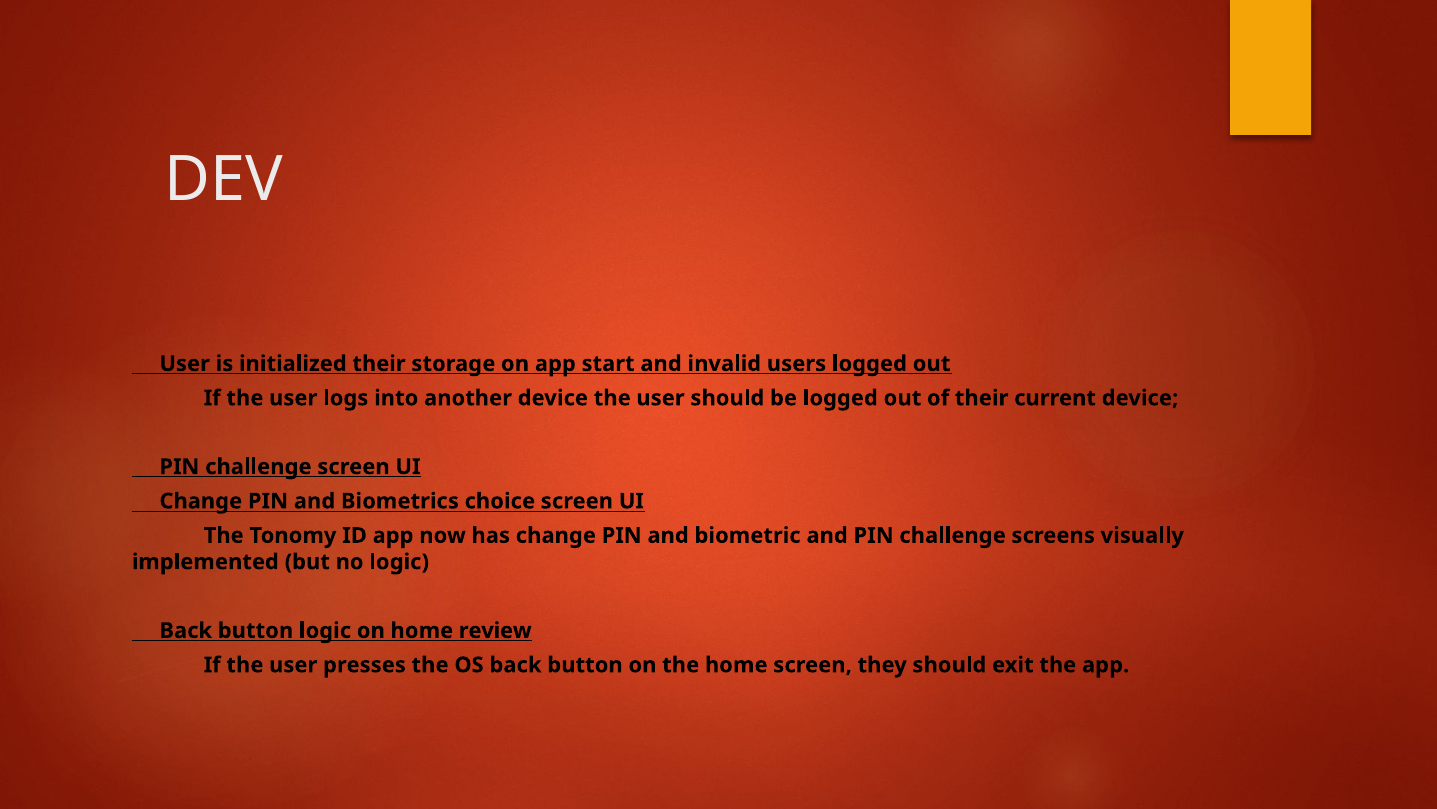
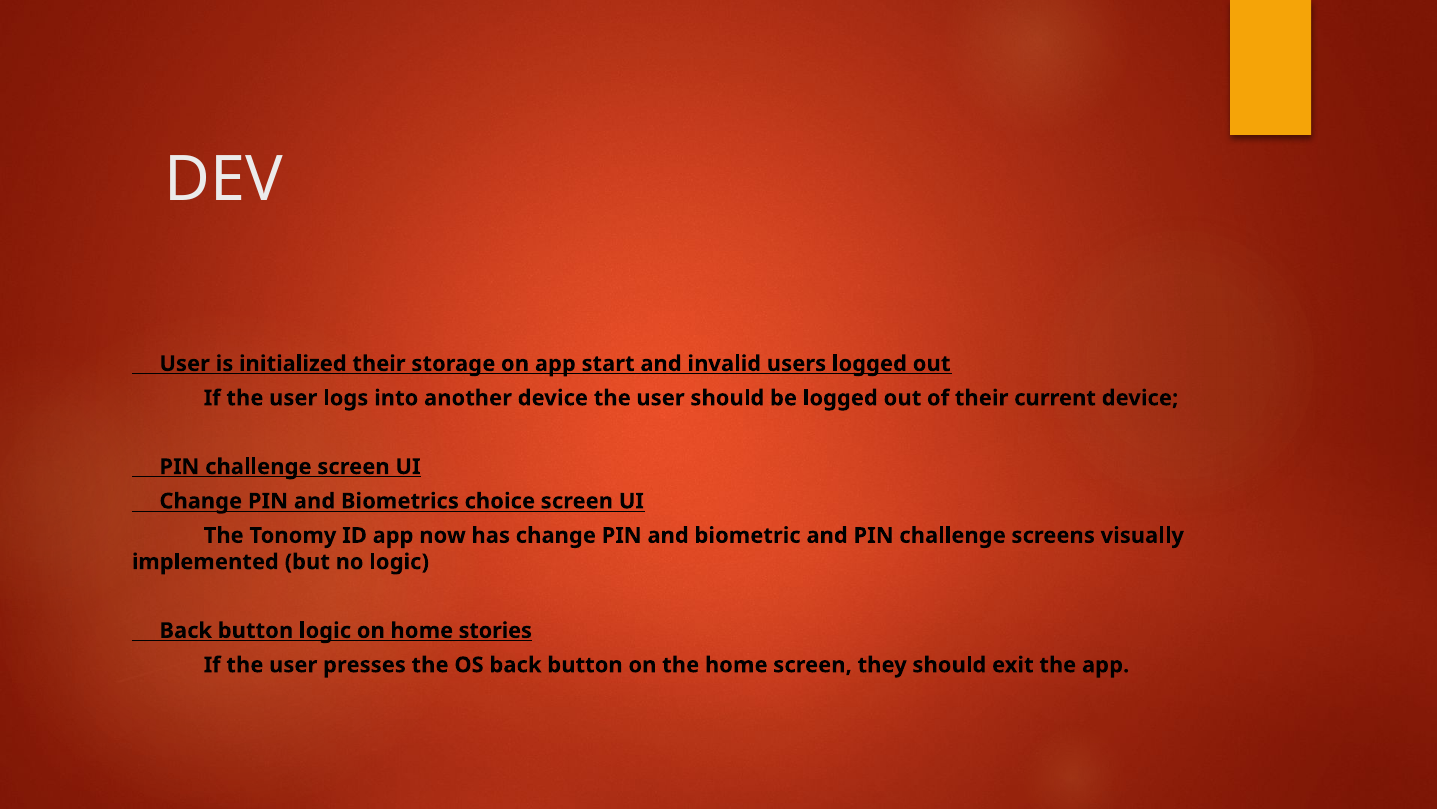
review: review -> stories
